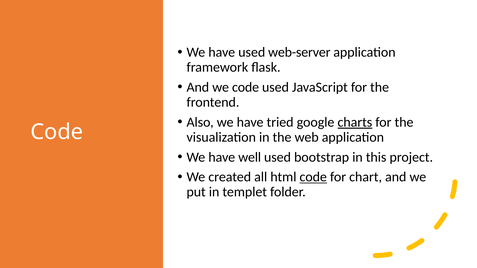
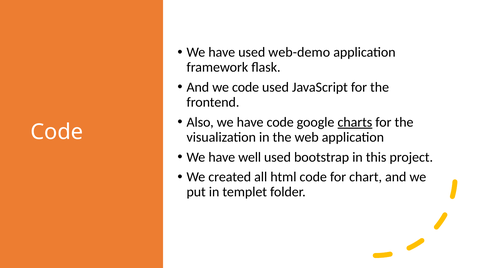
web-server: web-server -> web-demo
have tried: tried -> code
code at (313, 177) underline: present -> none
